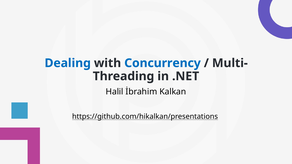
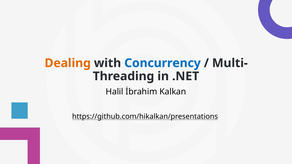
Dealing colour: blue -> orange
